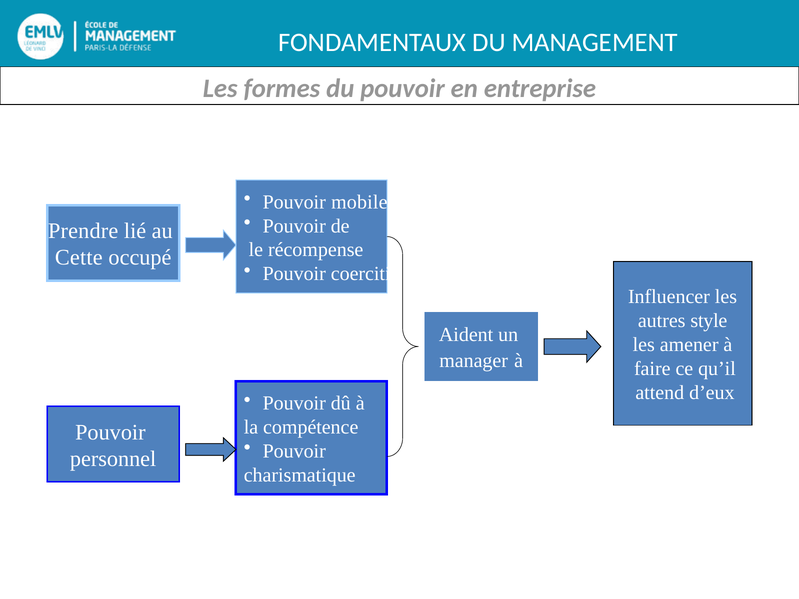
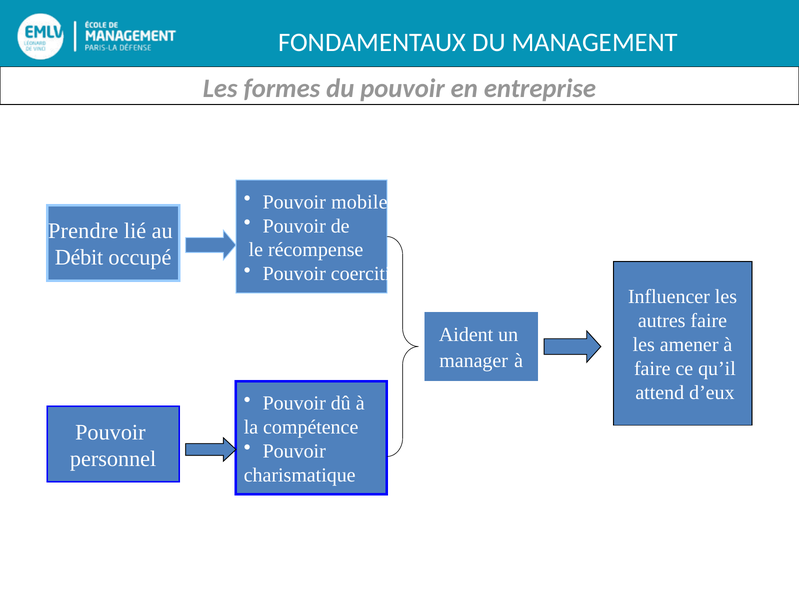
Cette: Cette -> Débit
autres style: style -> faire
